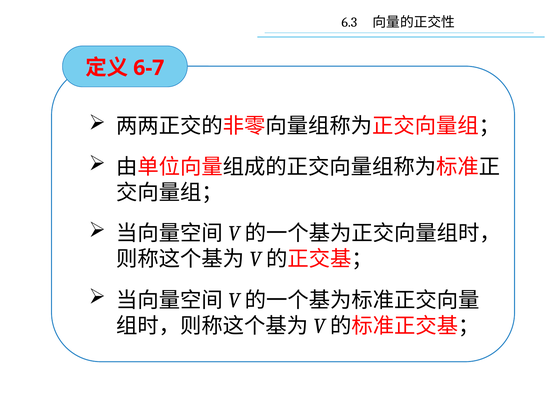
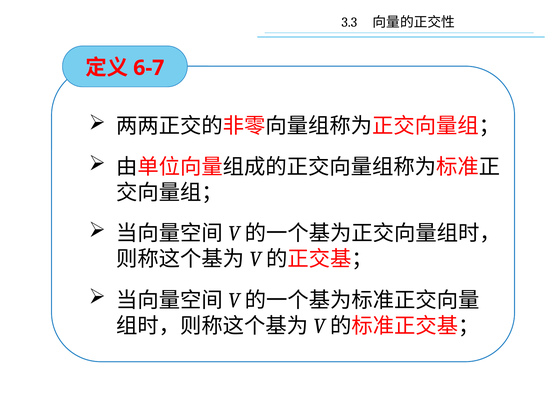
6.3: 6.3 -> 3.3
